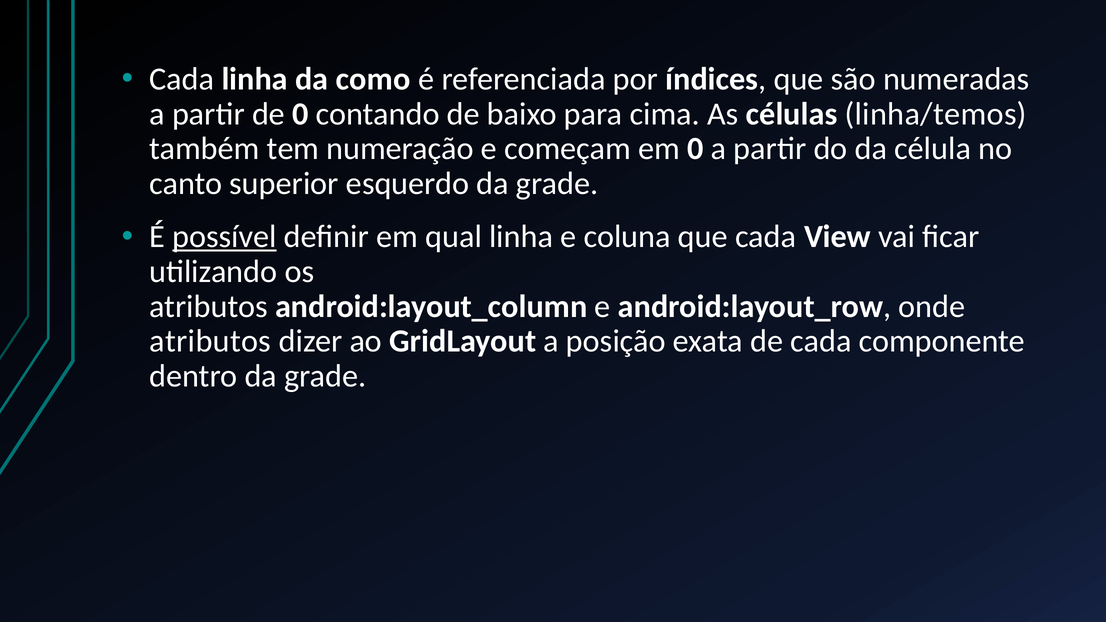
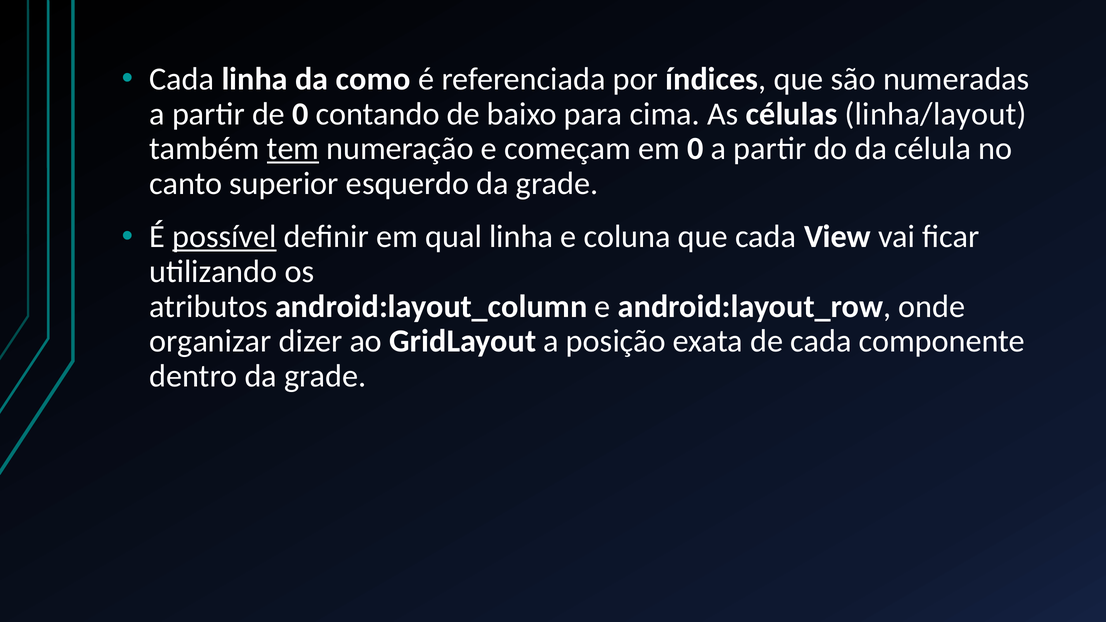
linha/temos: linha/temos -> linha/layout
tem underline: none -> present
atributos at (210, 341): atributos -> organizar
